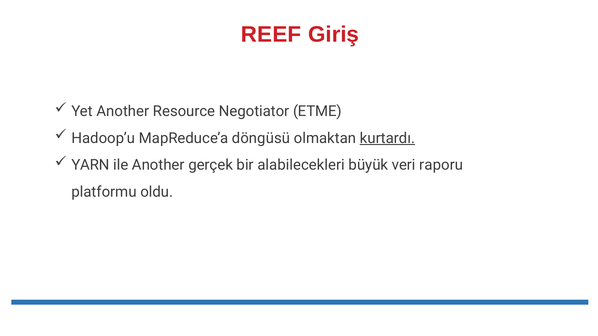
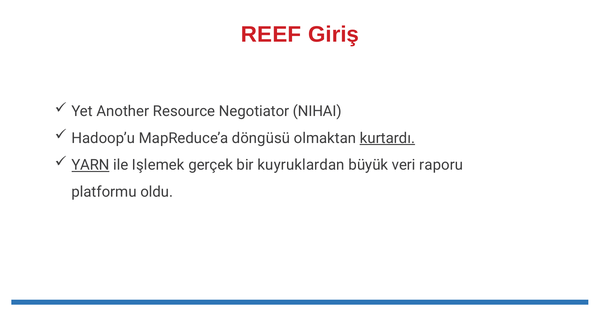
ETME: ETME -> NIHAI
YARN underline: none -> present
ile Another: Another -> Işlemek
alabilecekleri: alabilecekleri -> kuyruklardan
